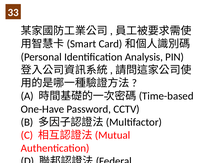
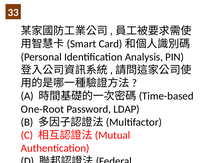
One-Have: One-Have -> One-Root
CCTV: CCTV -> LDAP
